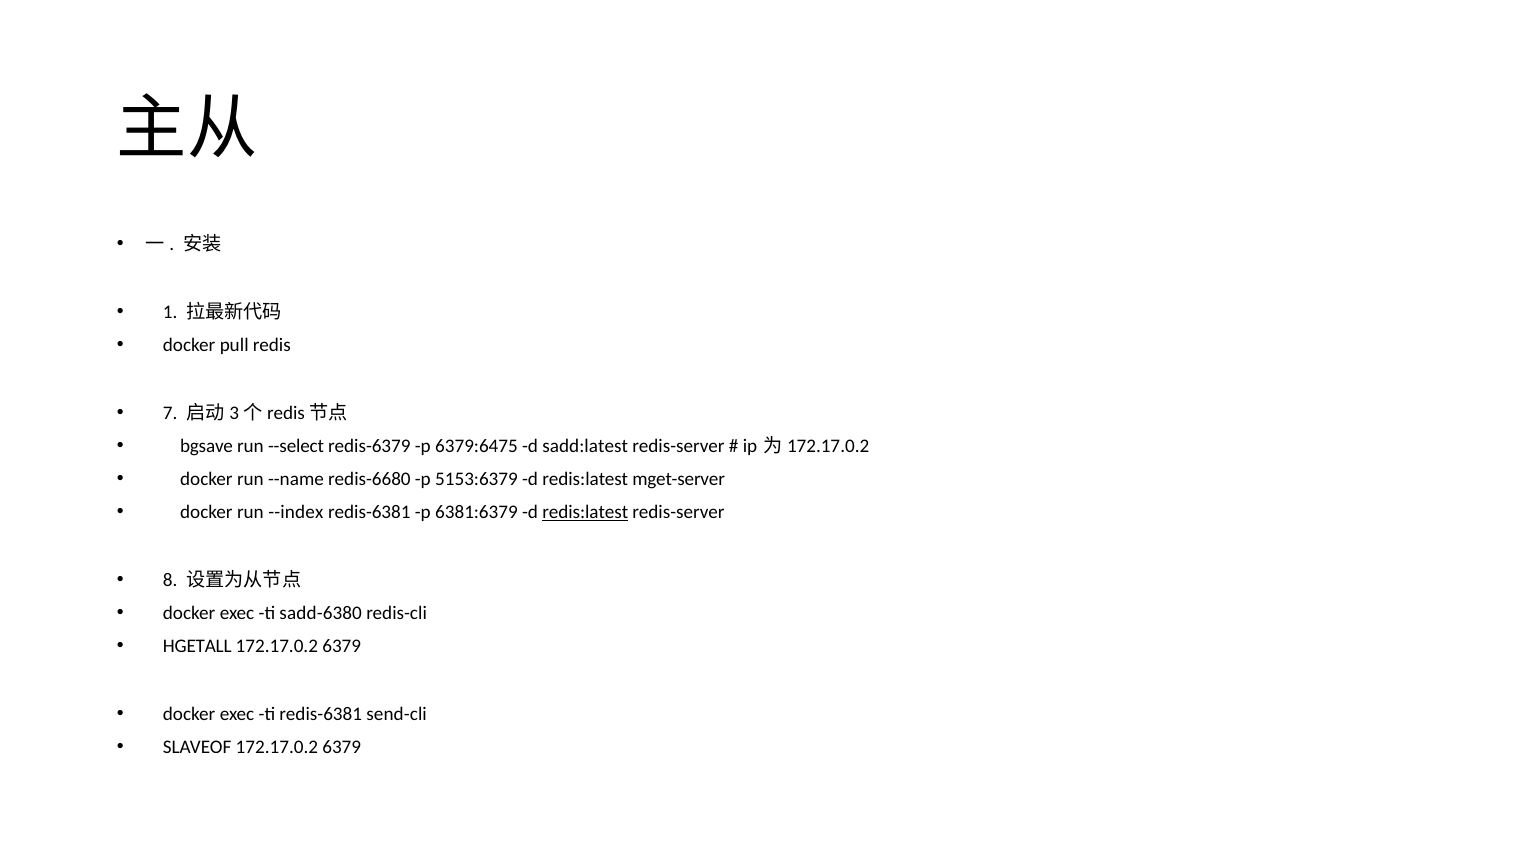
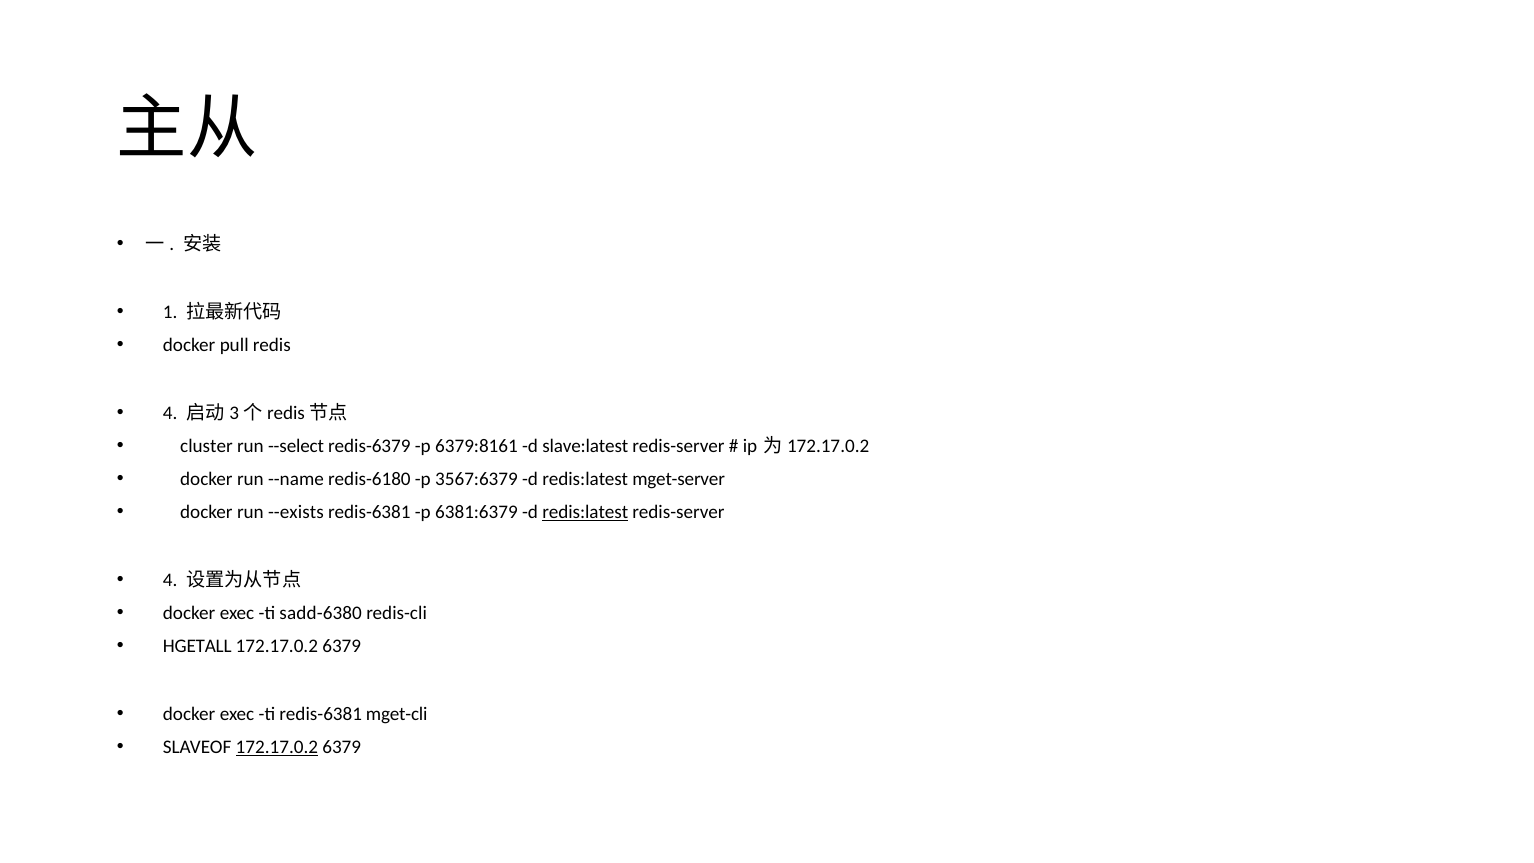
7 at (170, 413): 7 -> 4
bgsave: bgsave -> cluster
6379:6475: 6379:6475 -> 6379:8161
sadd:latest: sadd:latest -> slave:latest
redis-6680: redis-6680 -> redis-6180
5153:6379: 5153:6379 -> 3567:6379
--index: --index -> --exists
8 at (170, 580): 8 -> 4
send-cli: send-cli -> mget-cli
172.17.0.2 at (277, 747) underline: none -> present
